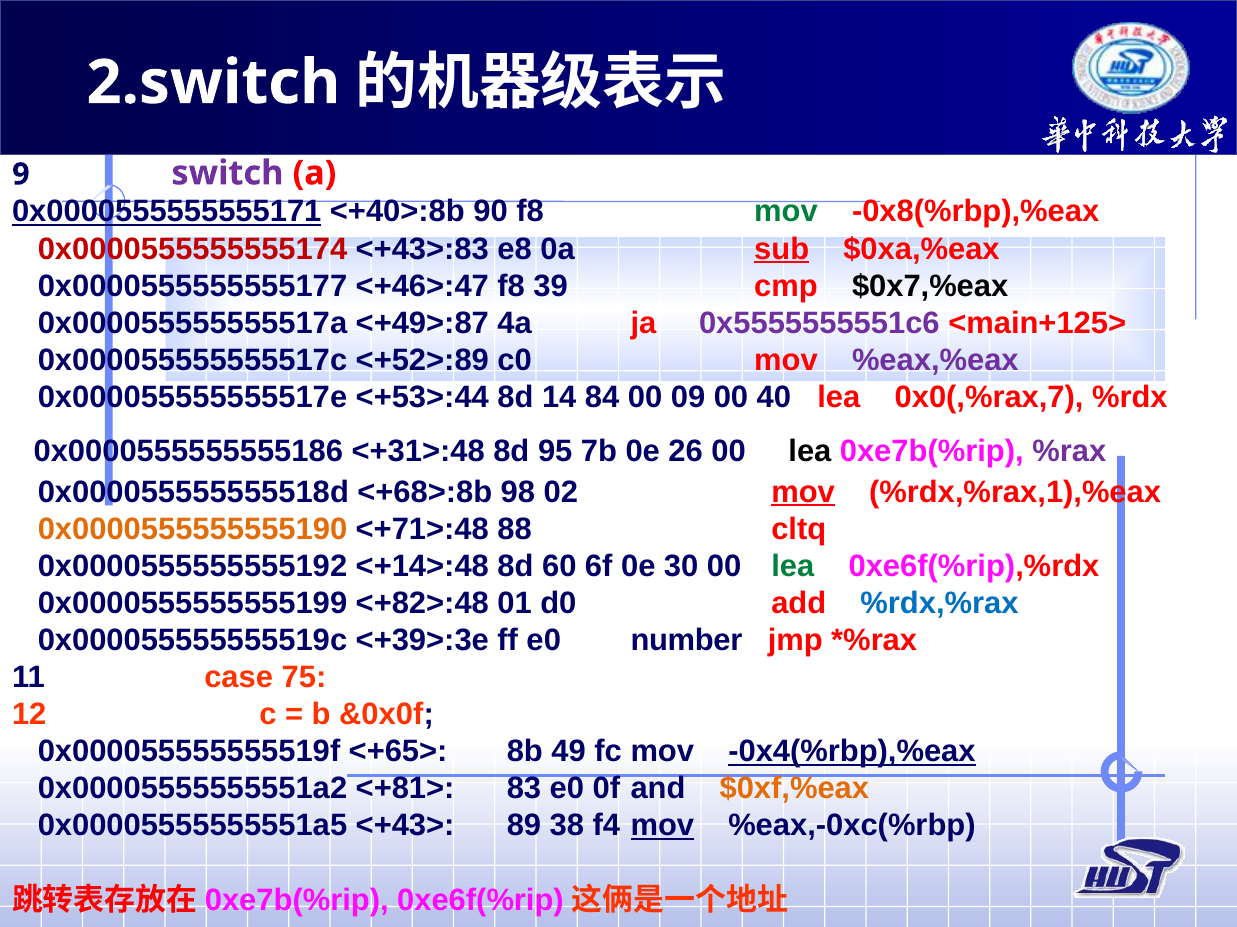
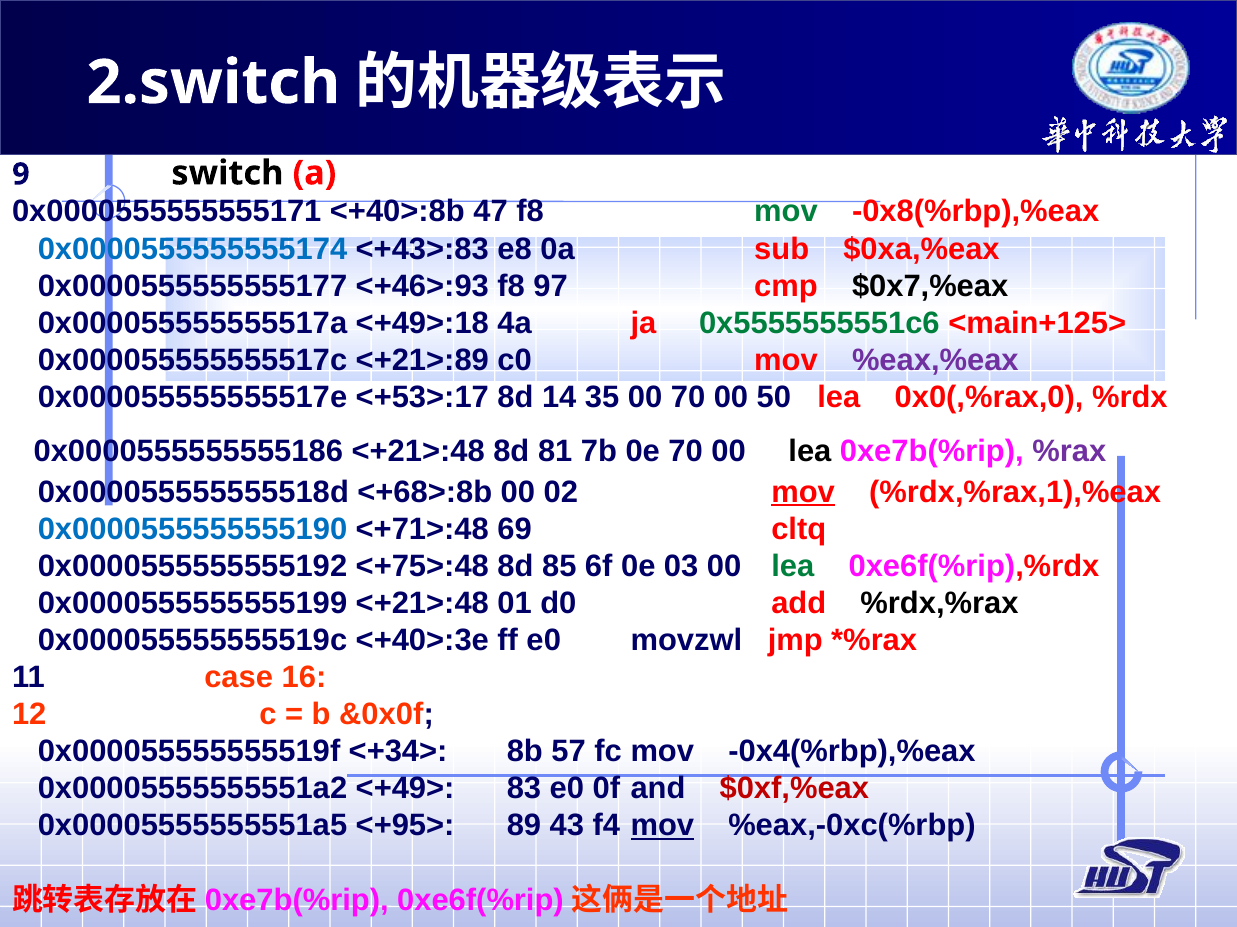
switch colour: purple -> black
0x0000555555555171 underline: present -> none
90: 90 -> 47
0x0000555555555174 colour: red -> blue
sub underline: present -> none
<+46>:47: <+46>:47 -> <+46>:93
39: 39 -> 97
<+49>:87: <+49>:87 -> <+49>:18
0x5555555551c6 colour: purple -> green
<+52>:89: <+52>:89 -> <+21>:89
<+53>:44: <+53>:44 -> <+53>:17
84: 84 -> 35
00 09: 09 -> 70
40: 40 -> 50
0x0(,%rax,7: 0x0(,%rax,7 -> 0x0(,%rax,0
0x0000555555555186 <+31>:48: <+31>:48 -> <+21>:48
95: 95 -> 81
0e 26: 26 -> 70
<+68>:8b 98: 98 -> 00
0x0000555555555190 colour: orange -> blue
88: 88 -> 69
<+14>:48: <+14>:48 -> <+75>:48
60: 60 -> 85
30: 30 -> 03
0x0000555555555199 <+82>:48: <+82>:48 -> <+21>:48
%rdx,%rax colour: blue -> black
<+39>:3e: <+39>:3e -> <+40>:3e
number: number -> movzwl
75: 75 -> 16
<+65>: <+65> -> <+34>
49: 49 -> 57
-0x4(%rbp),%eax underline: present -> none
<+81>: <+81> -> <+49>
$0xf,%eax colour: orange -> red
<+43>: <+43> -> <+95>
38: 38 -> 43
